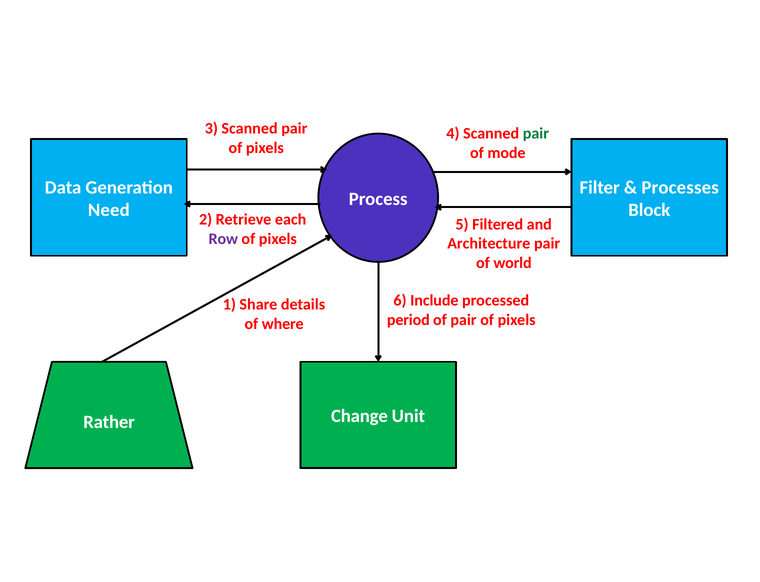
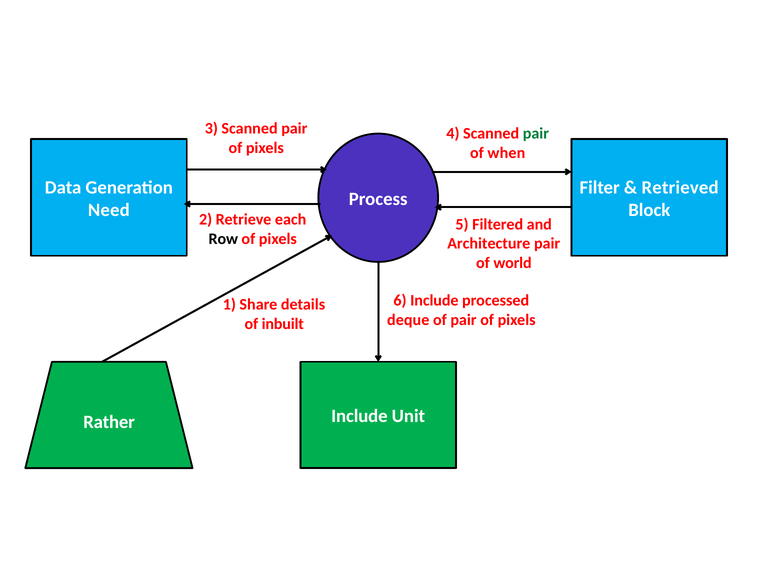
mode: mode -> when
Processes: Processes -> Retrieved
Row colour: purple -> black
period: period -> deque
where: where -> inbuilt
Change at (359, 417): Change -> Include
